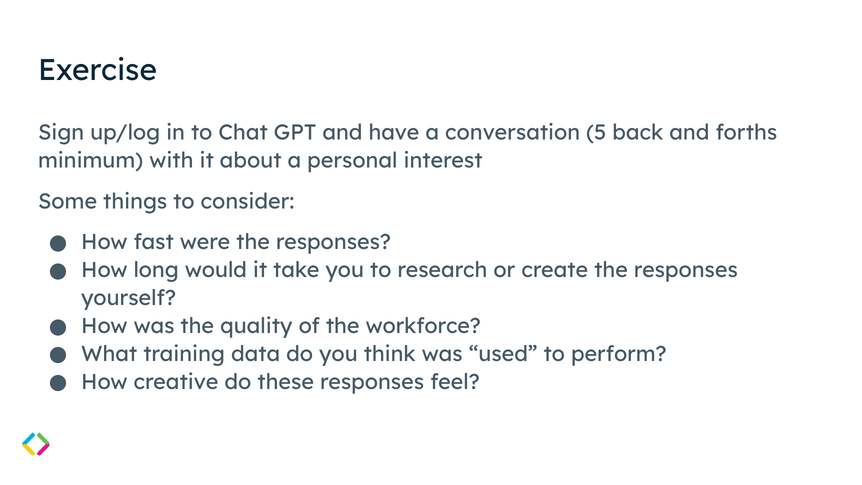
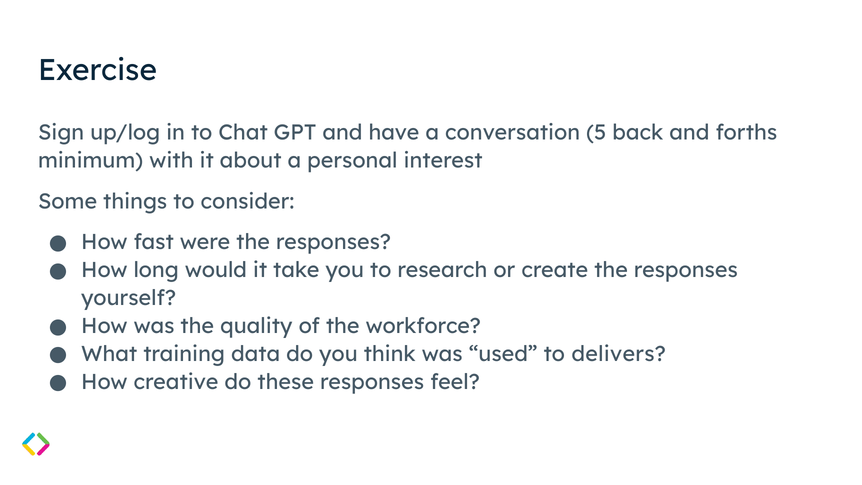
perform: perform -> delivers
